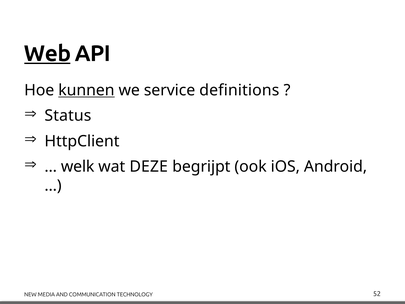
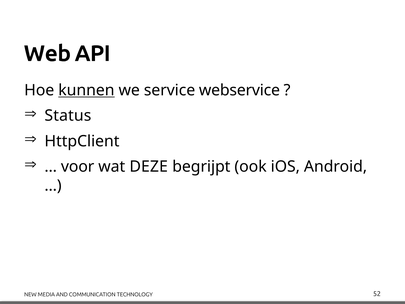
Web underline: present -> none
definitions: definitions -> webservice
welk: welk -> voor
